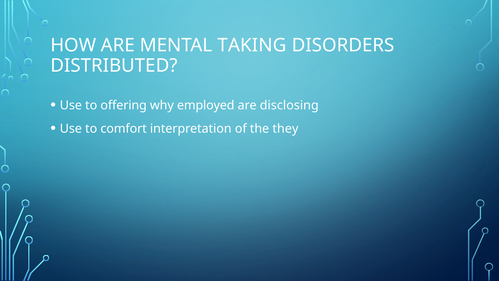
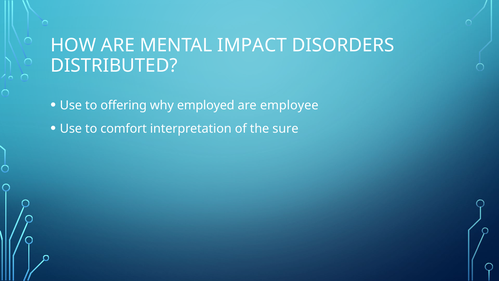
TAKING: TAKING -> IMPACT
disclosing: disclosing -> employee
they: they -> sure
